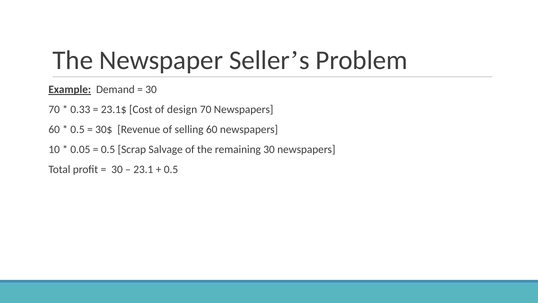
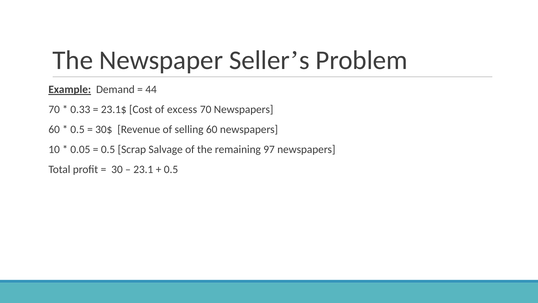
30 at (151, 89): 30 -> 44
design: design -> excess
remaining 30: 30 -> 97
